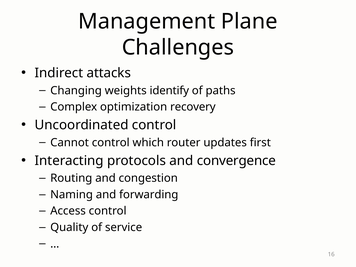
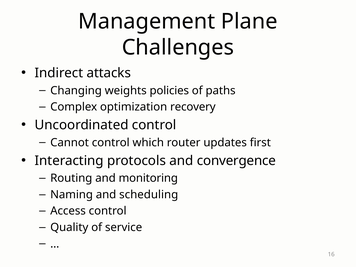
identify: identify -> policies
congestion: congestion -> monitoring
forwarding: forwarding -> scheduling
